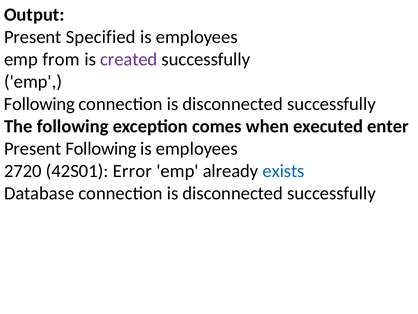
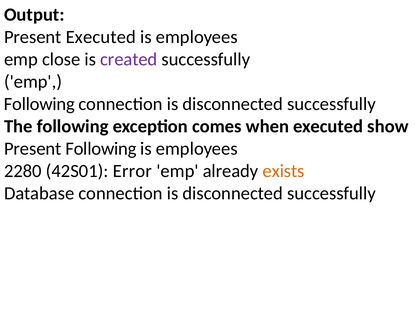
Present Specified: Specified -> Executed
from: from -> close
enter: enter -> show
2720: 2720 -> 2280
exists colour: blue -> orange
